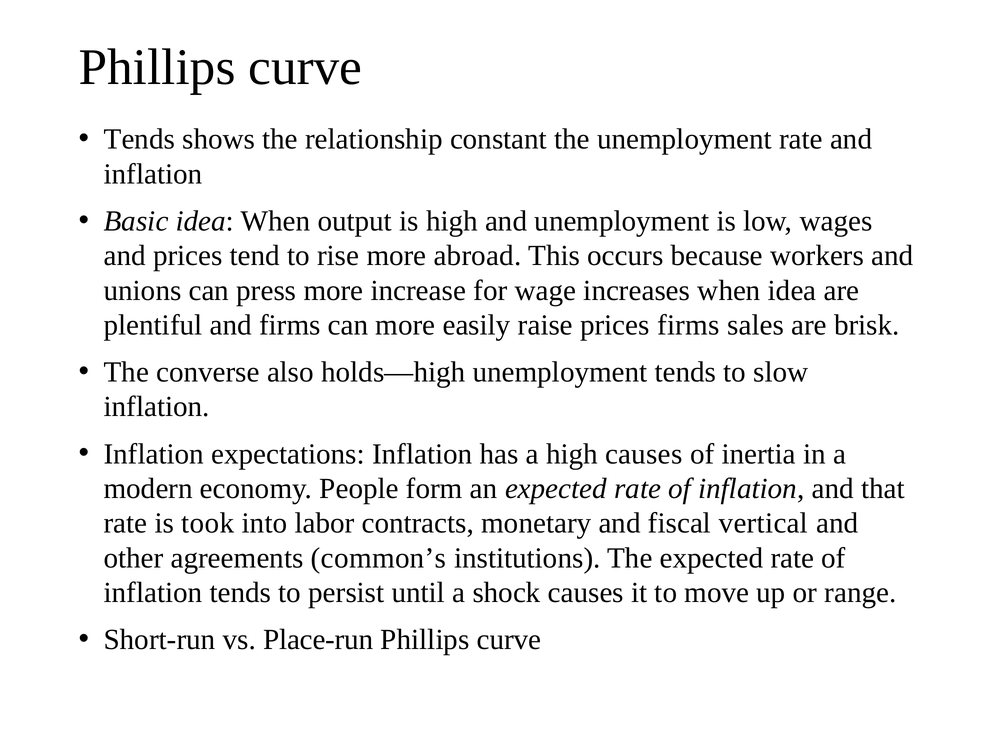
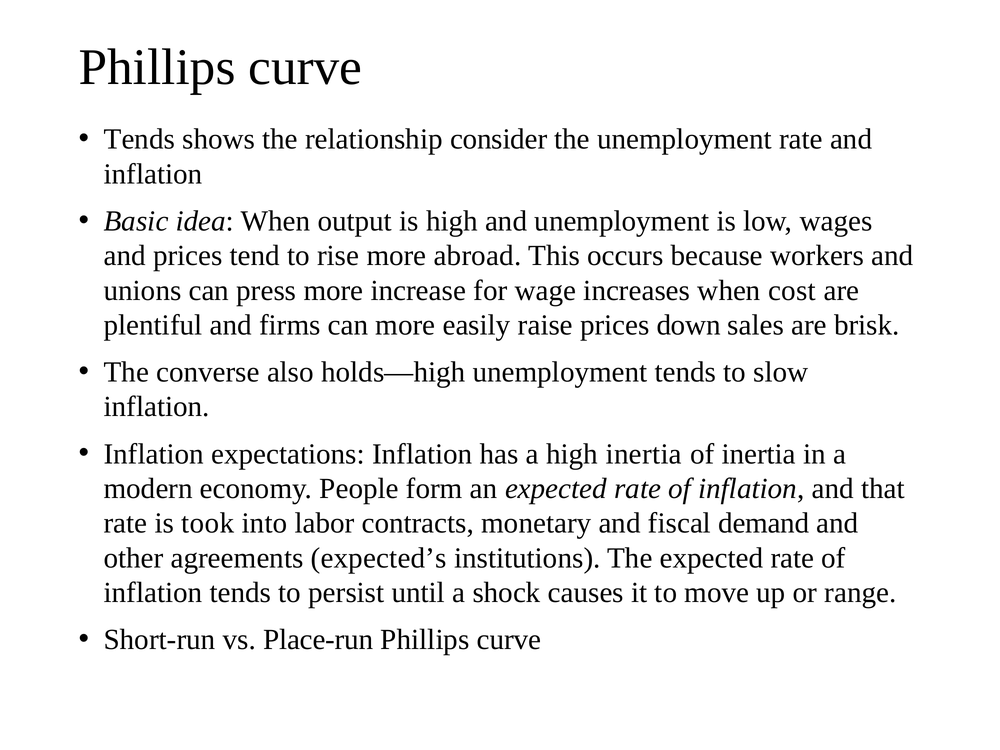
constant: constant -> consider
when idea: idea -> cost
prices firms: firms -> down
high causes: causes -> inertia
vertical: vertical -> demand
common’s: common’s -> expected’s
